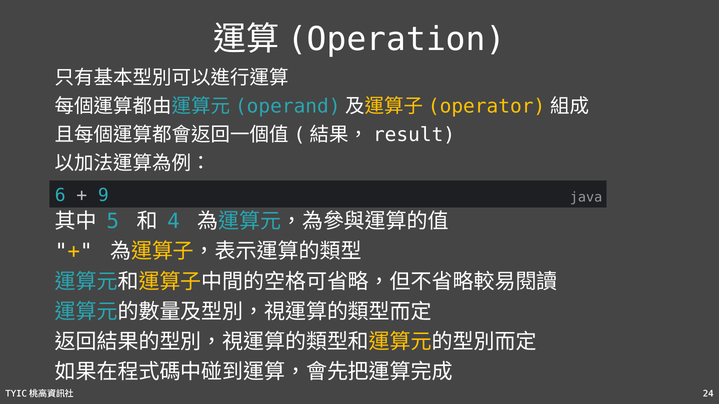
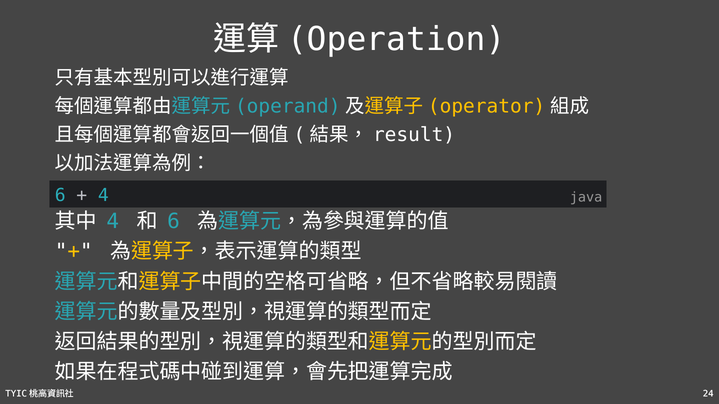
9 at (103, 195): 9 -> 4
5 at (113, 222): 5 -> 4
4 at (174, 222): 4 -> 6
